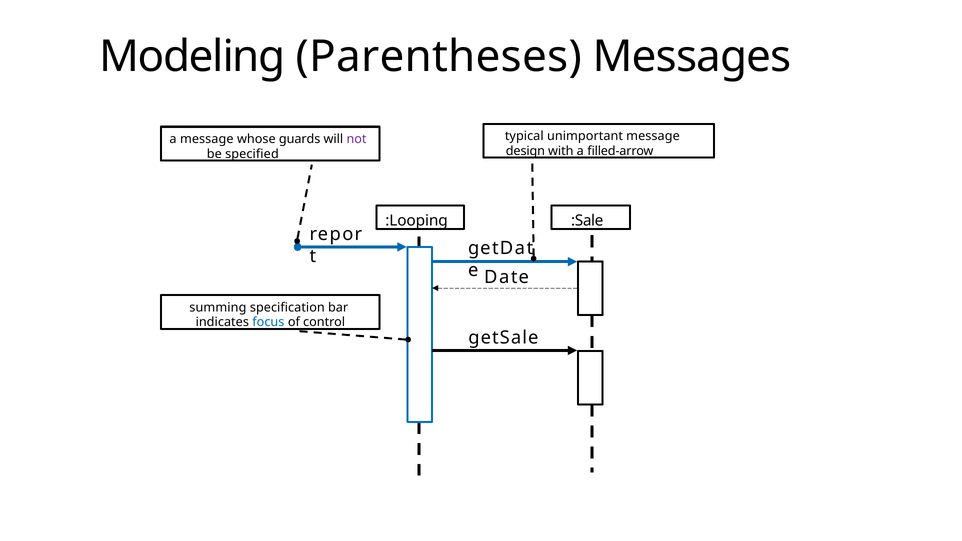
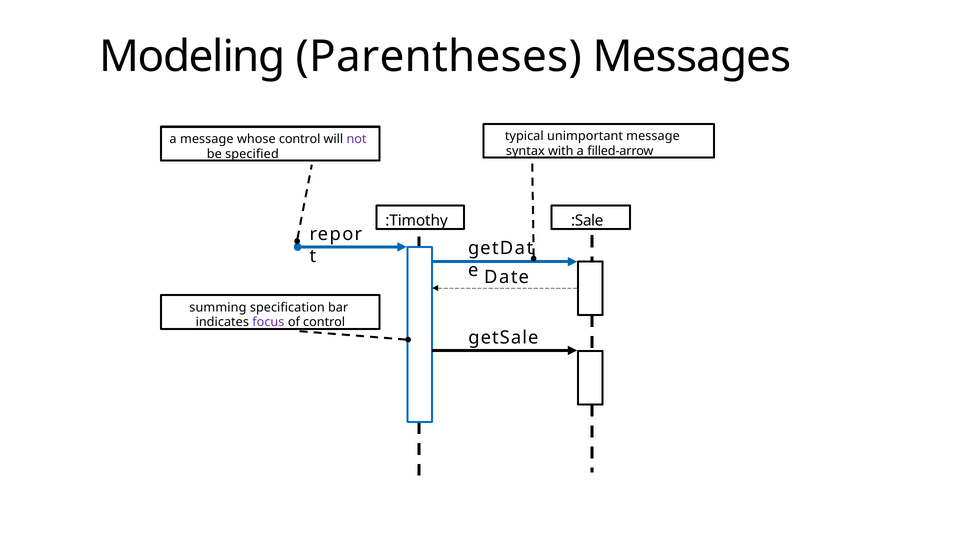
whose guards: guards -> control
design: design -> syntax
:Looping: :Looping -> :Timothy
focus colour: blue -> purple
